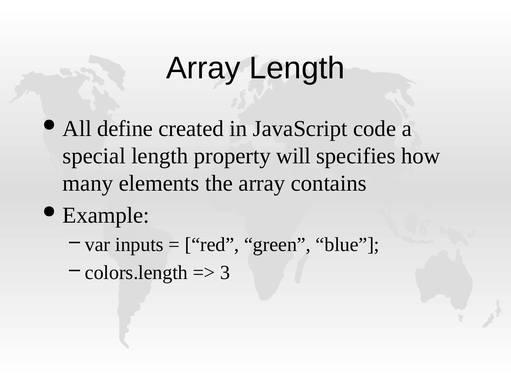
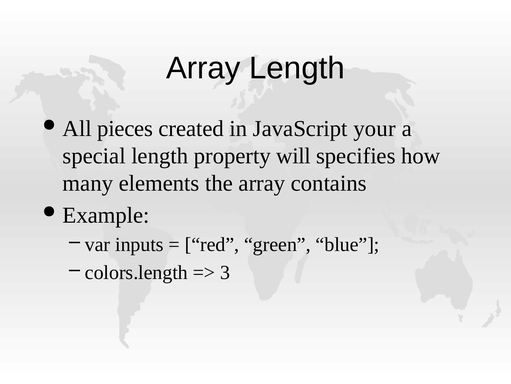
define: define -> pieces
code: code -> your
